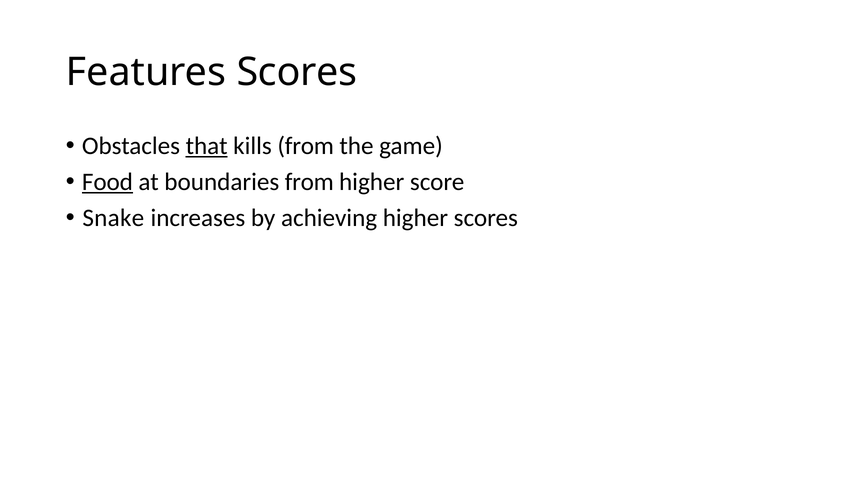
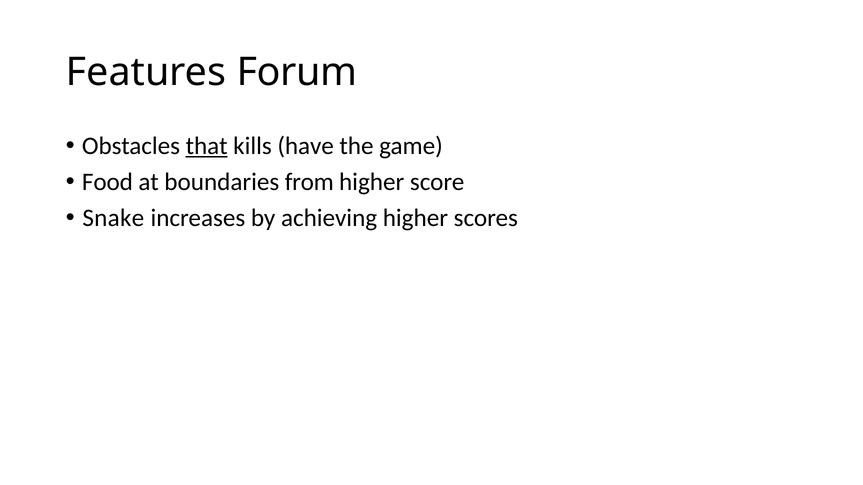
Features Scores: Scores -> Forum
kills from: from -> have
Food underline: present -> none
